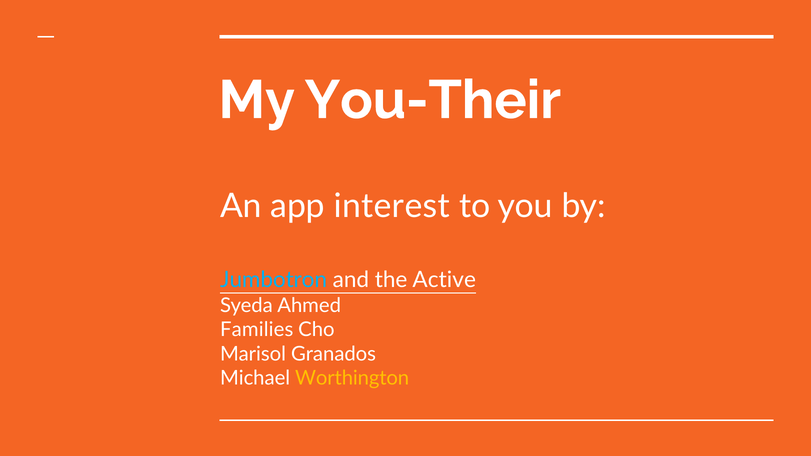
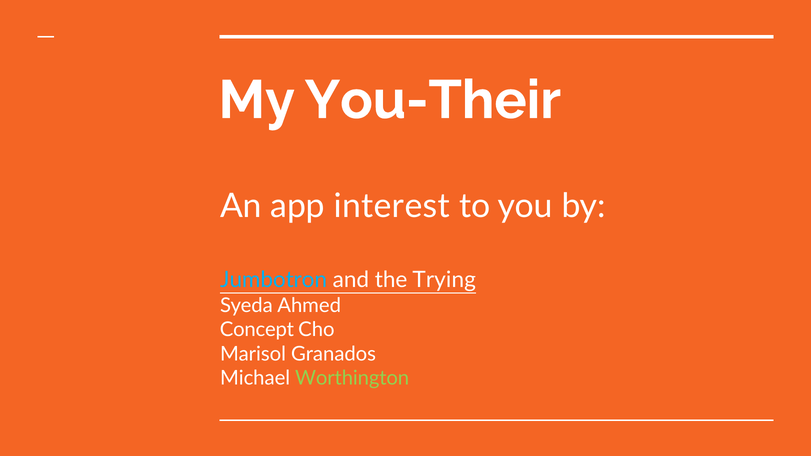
Active: Active -> Trying
Families: Families -> Concept
Worthington colour: yellow -> light green
